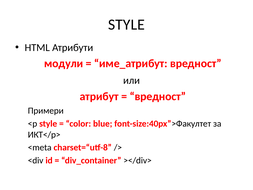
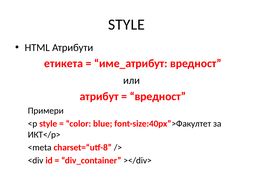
модули: модули -> етикета
